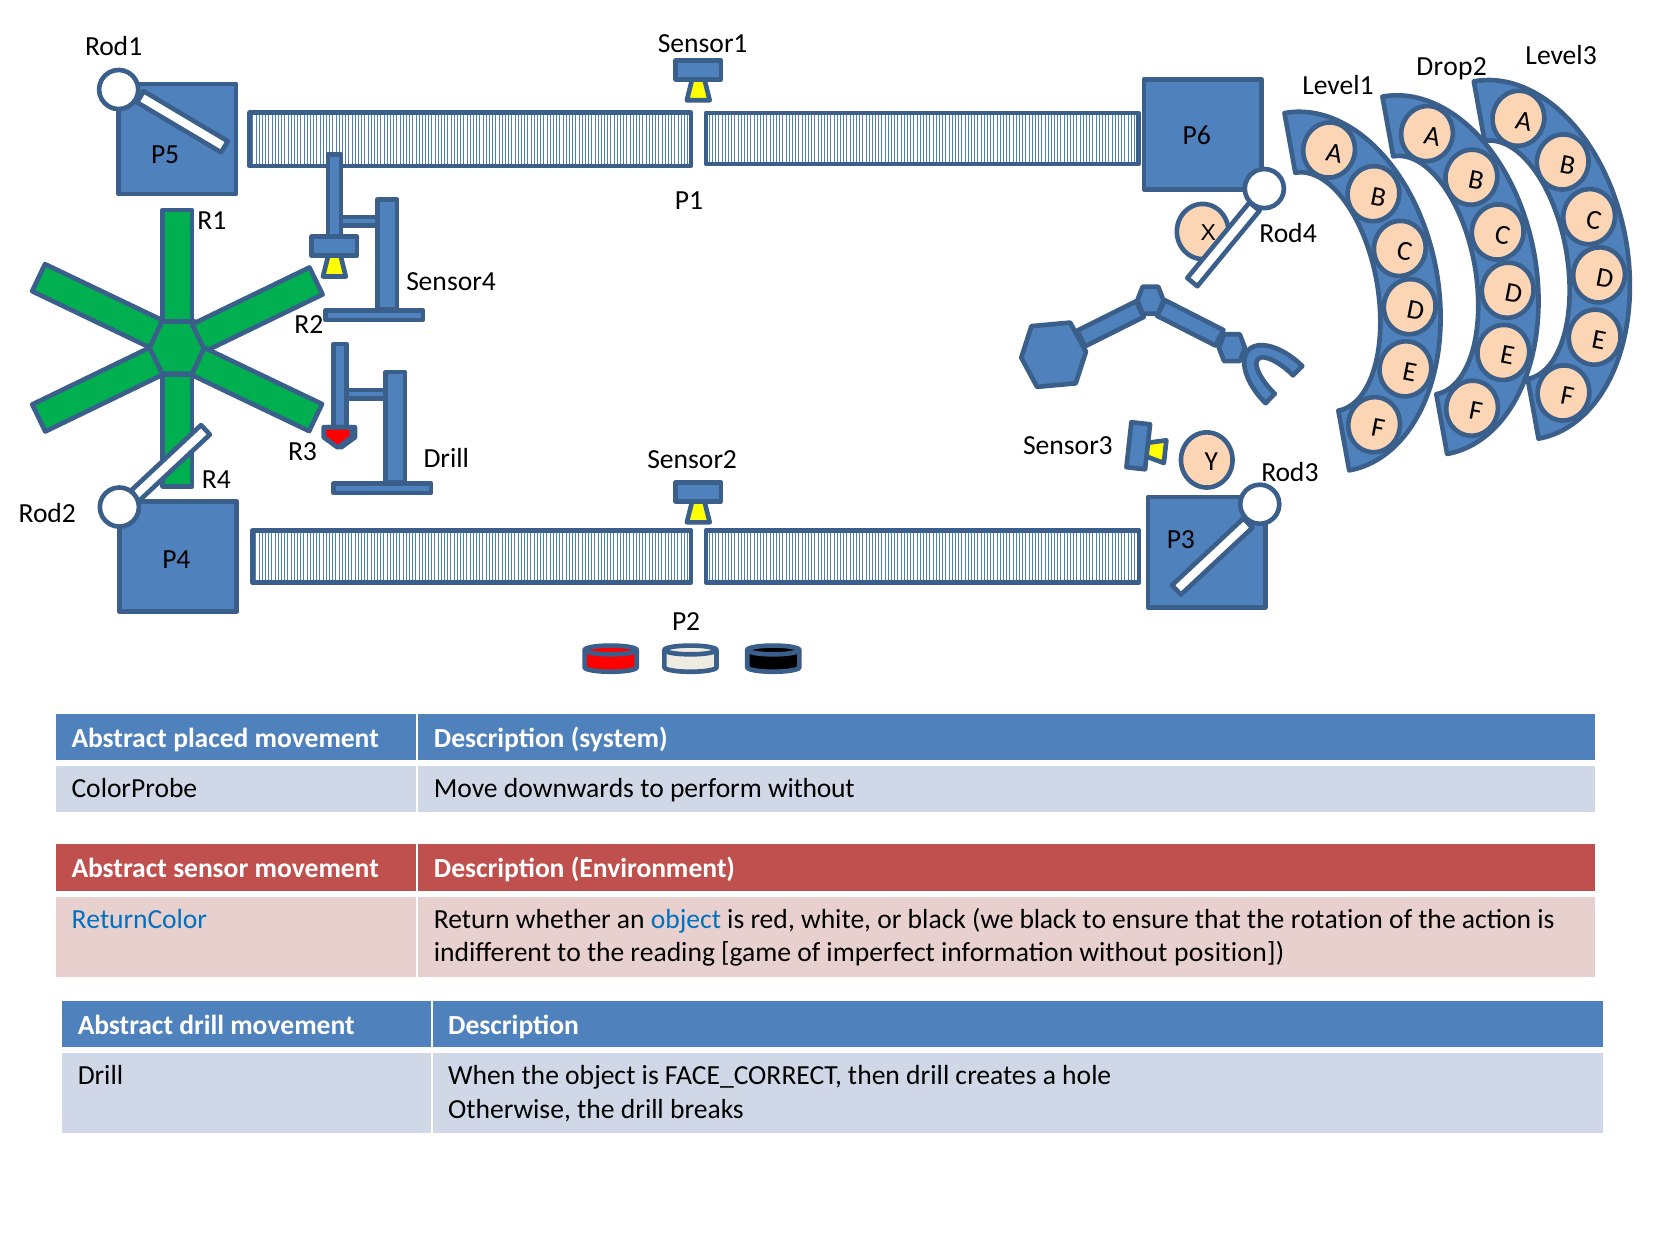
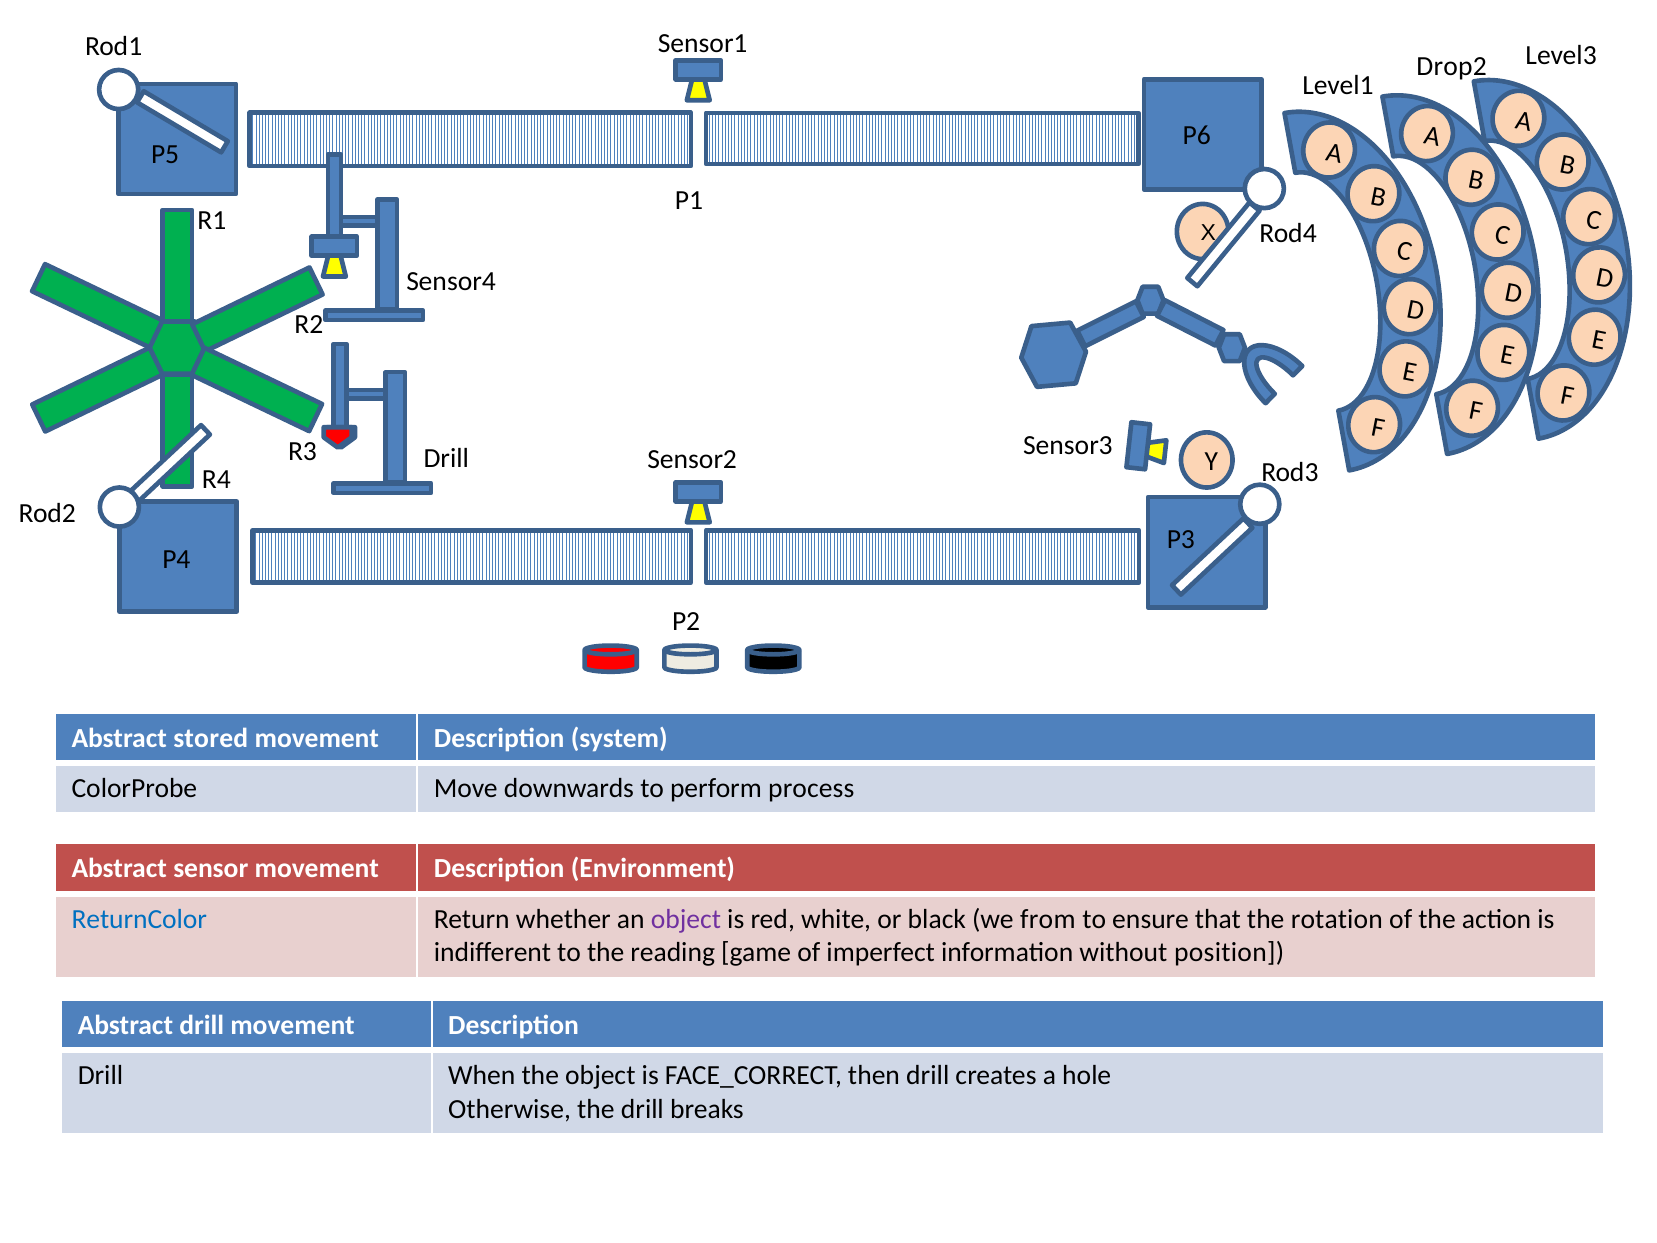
placed: placed -> stored
perform without: without -> process
object at (686, 919) colour: blue -> purple
we black: black -> from
